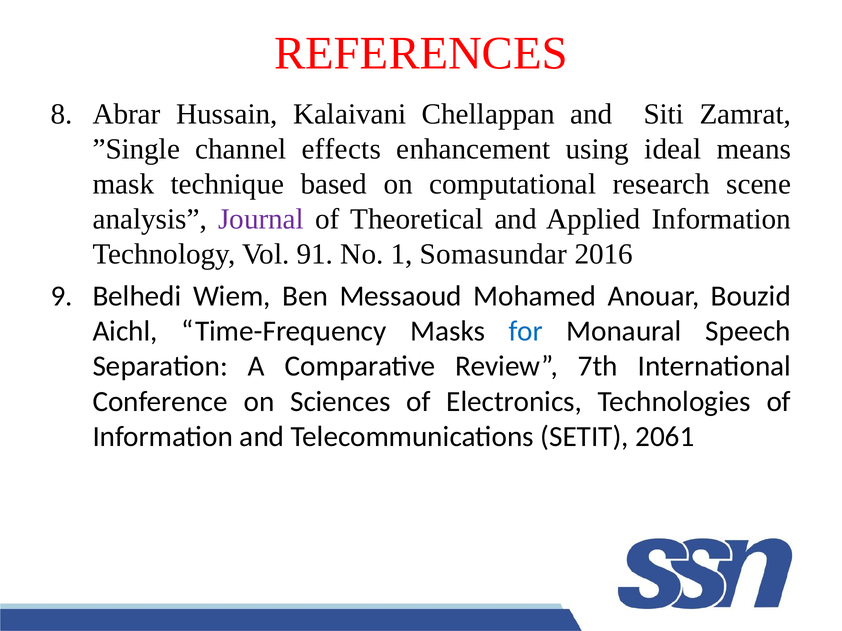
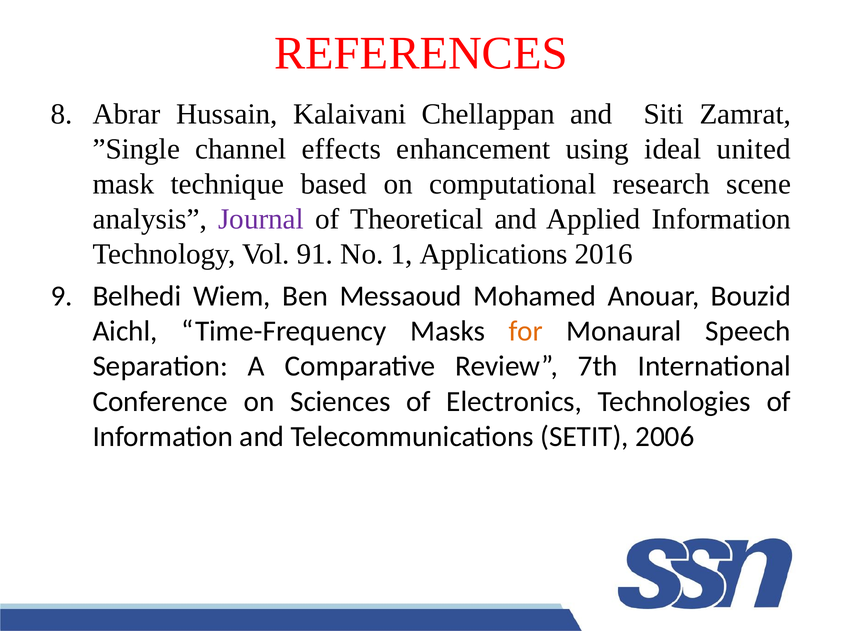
means: means -> united
Somasundar: Somasundar -> Applications
for colour: blue -> orange
2061: 2061 -> 2006
